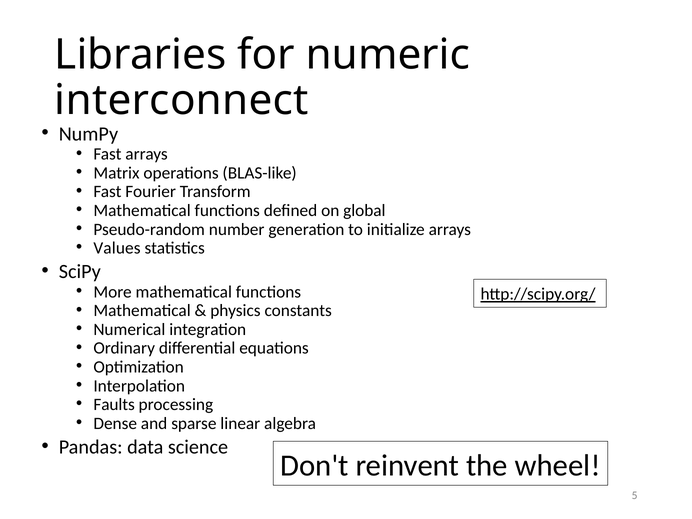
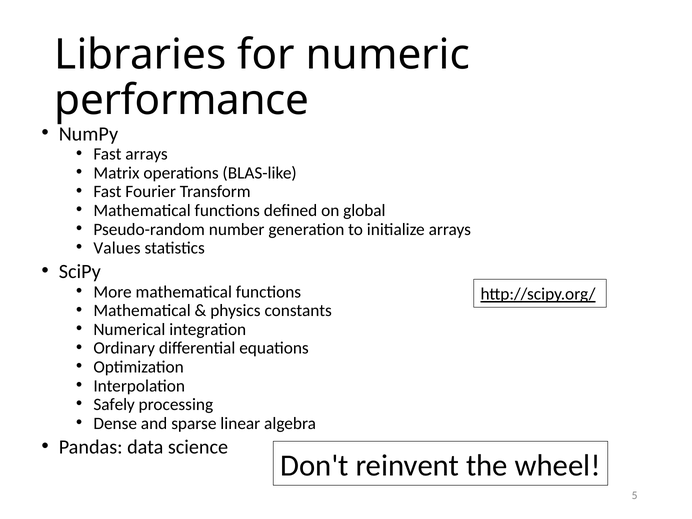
interconnect: interconnect -> performance
Faults: Faults -> Safely
